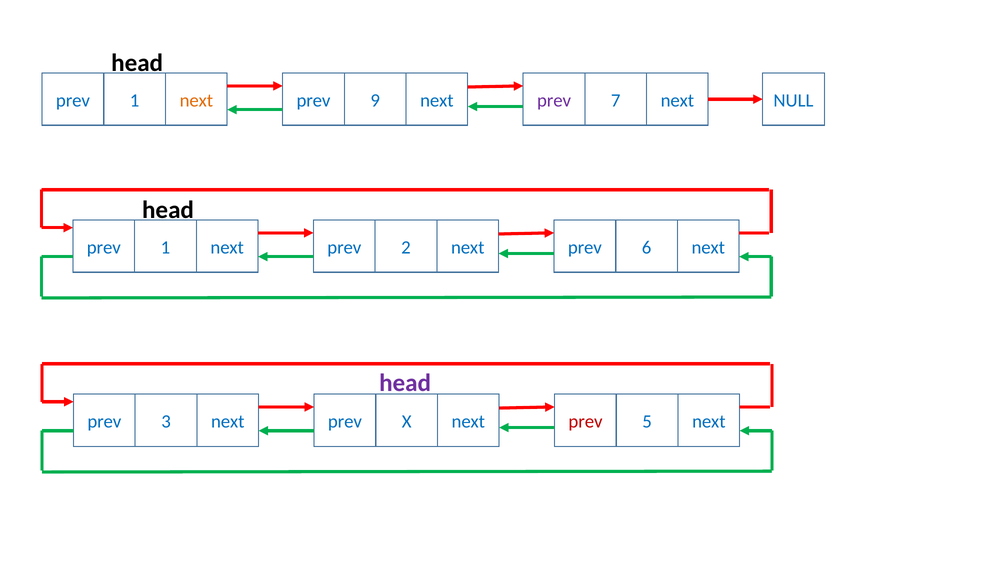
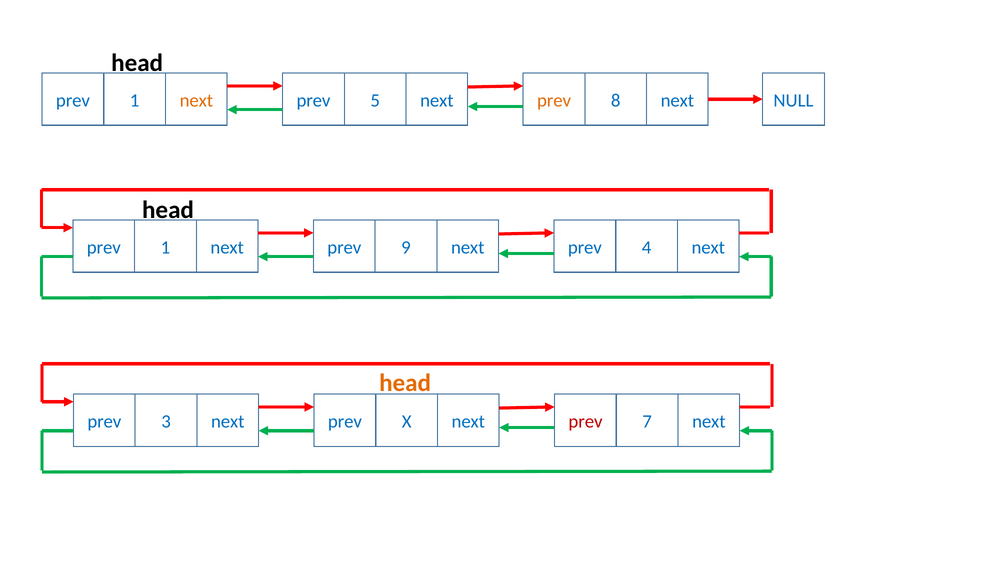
9: 9 -> 5
prev at (554, 101) colour: purple -> orange
7: 7 -> 8
2: 2 -> 9
6: 6 -> 4
head at (405, 384) colour: purple -> orange
5: 5 -> 7
